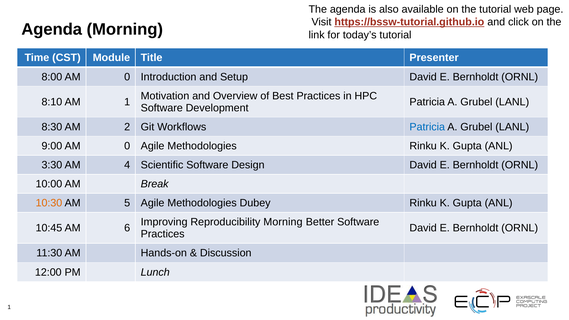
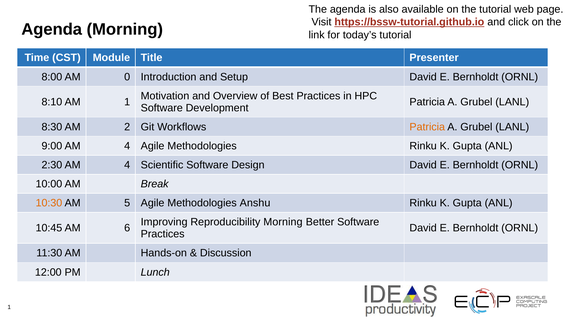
Patricia at (427, 127) colour: blue -> orange
9:00 AM 0: 0 -> 4
3:30: 3:30 -> 2:30
Dubey: Dubey -> Anshu
